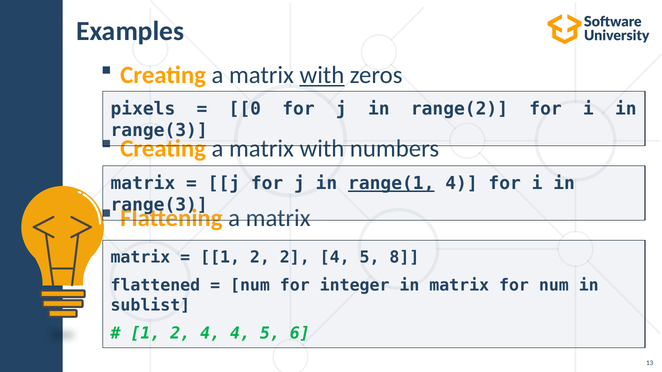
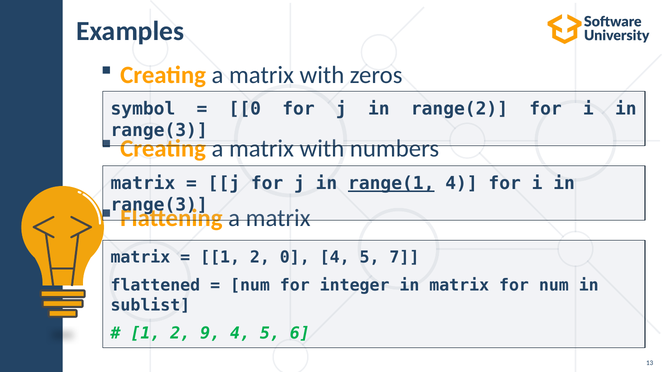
with at (322, 75) underline: present -> none
pixels: pixels -> symbol
2 2: 2 -> 0
8: 8 -> 7
1 2 4: 4 -> 9
